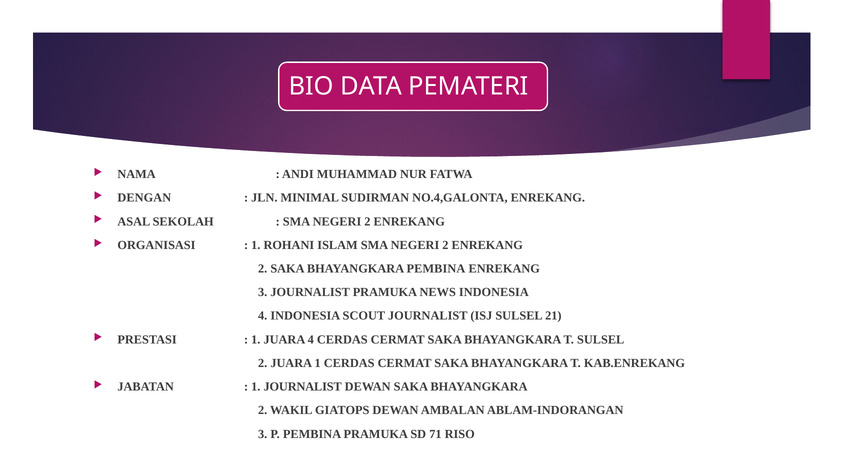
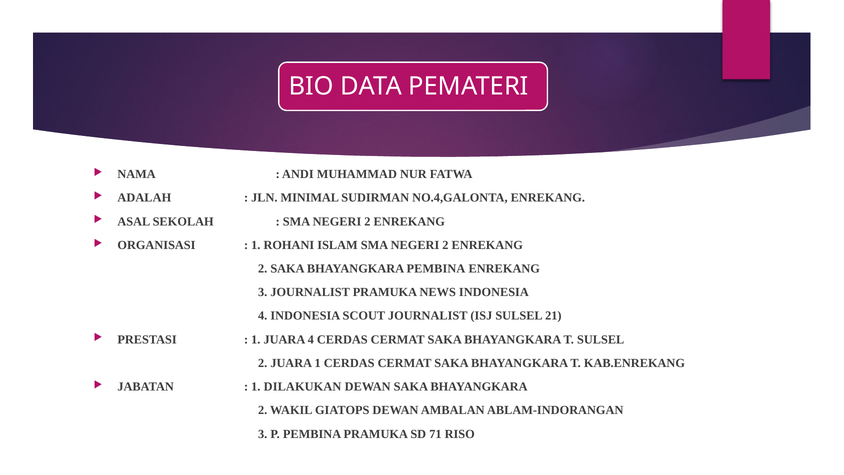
DENGAN: DENGAN -> ADALAH
1 JOURNALIST: JOURNALIST -> DILAKUKAN
